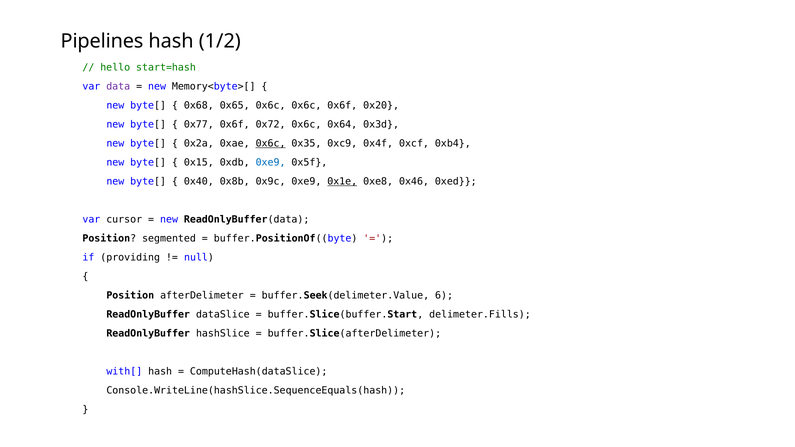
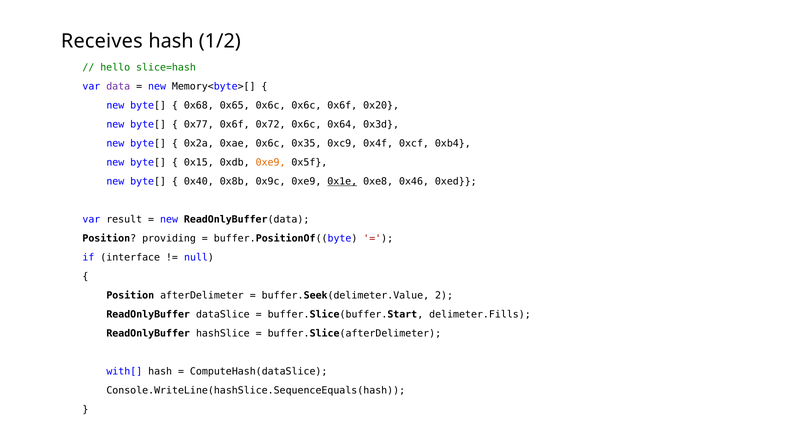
Pipelines: Pipelines -> Receives
start=hash: start=hash -> slice=hash
0x6c at (271, 144) underline: present -> none
0xe9 at (271, 163) colour: blue -> orange
cursor: cursor -> result
segmented: segmented -> providing
providing: providing -> interface
6: 6 -> 2
